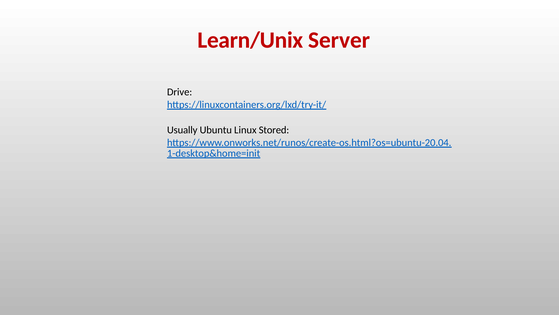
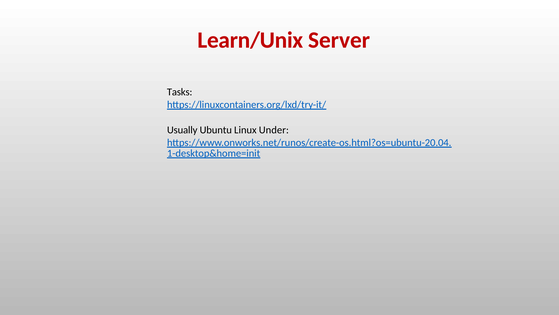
Drive: Drive -> Tasks
Stored: Stored -> Under
